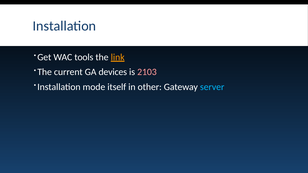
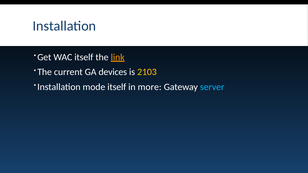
WAC tools: tools -> itself
2103 colour: pink -> yellow
other: other -> more
